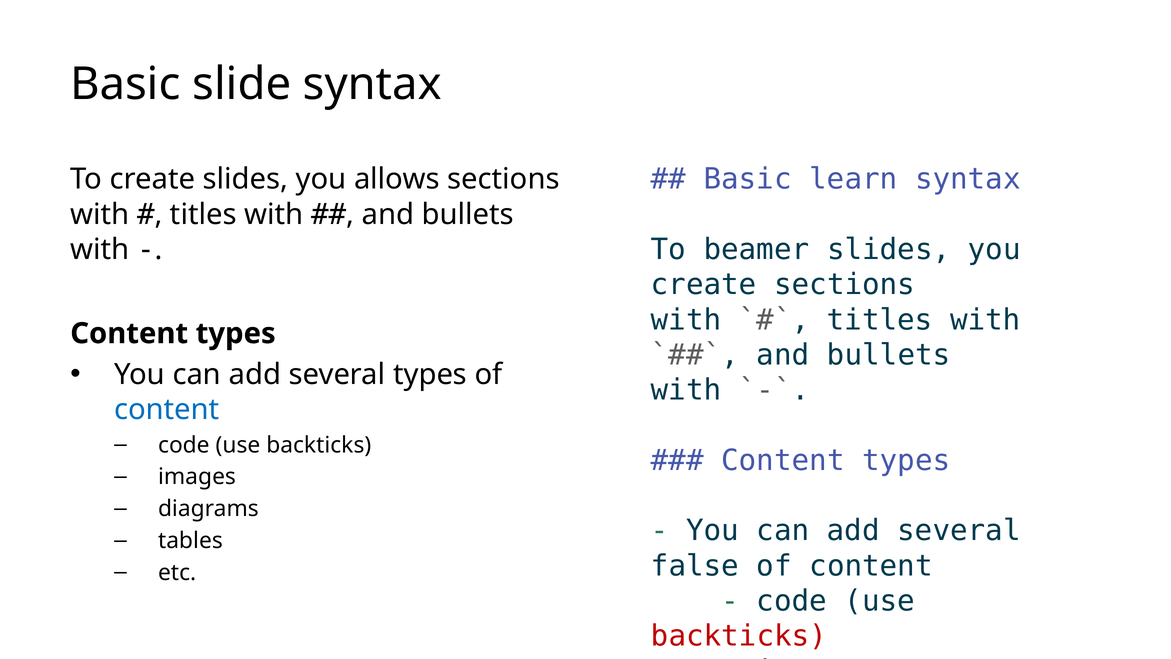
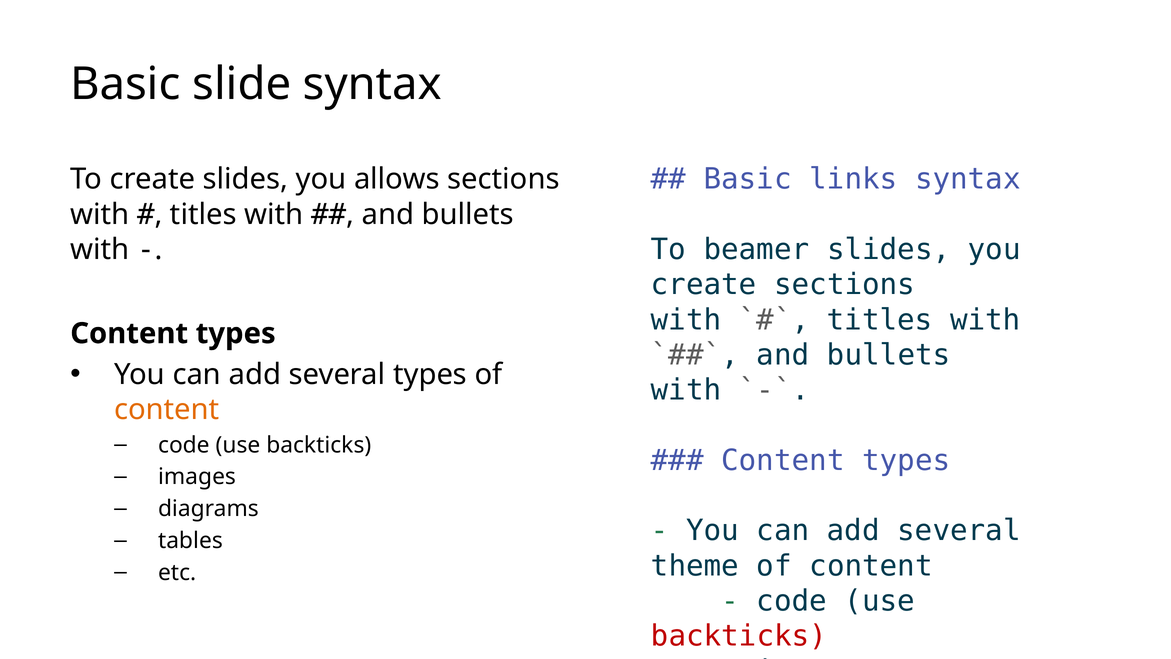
learn: learn -> links
content at (167, 409) colour: blue -> orange
false: false -> theme
